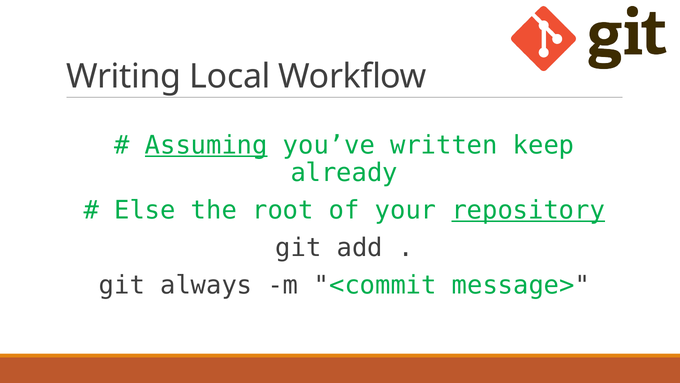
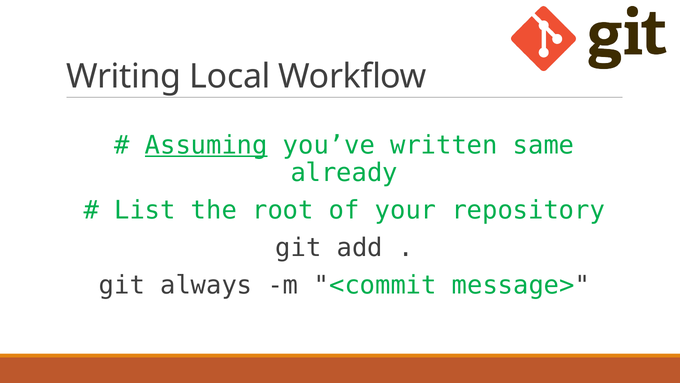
keep: keep -> same
Else: Else -> List
repository underline: present -> none
